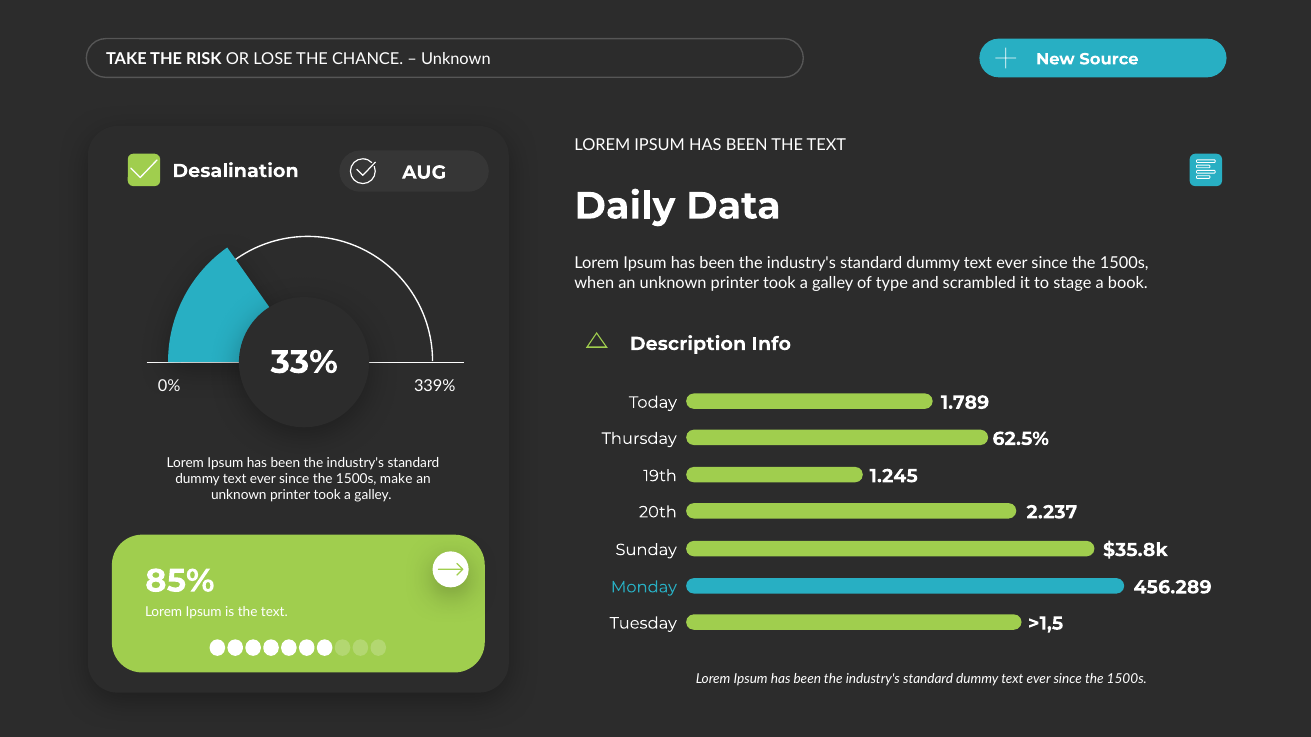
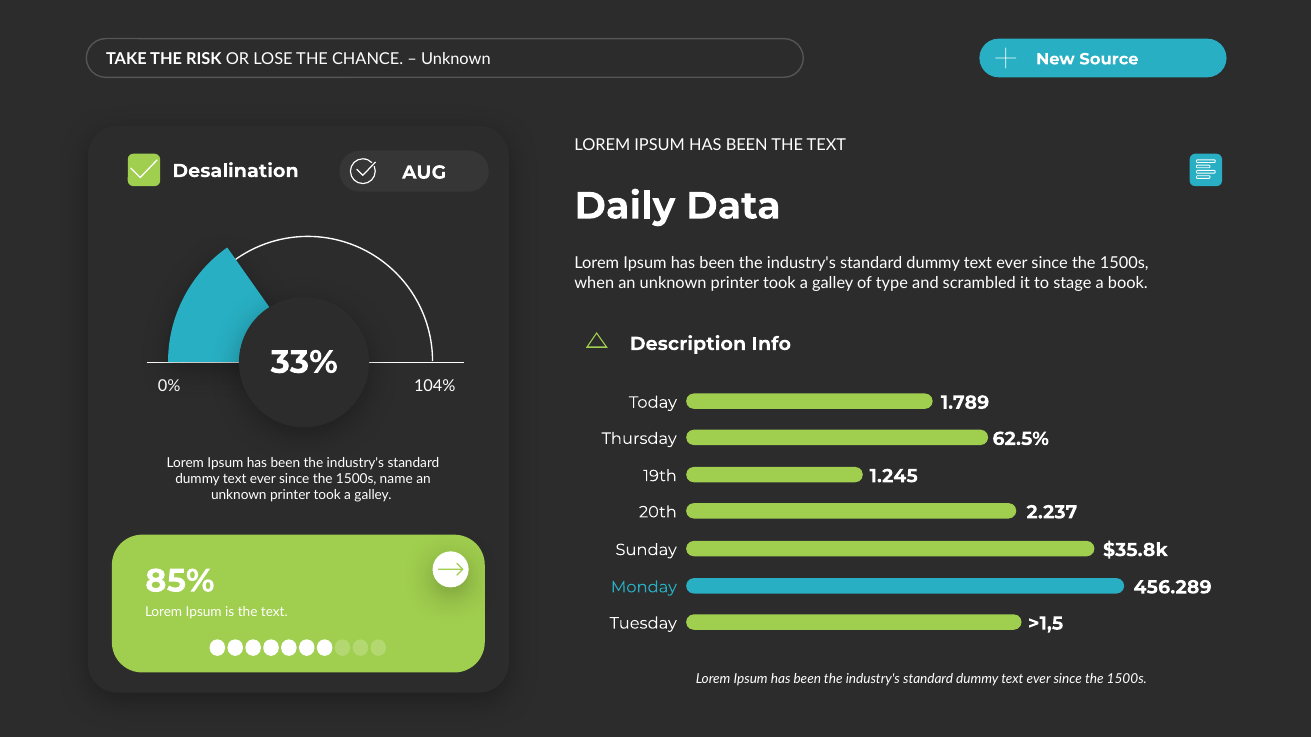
339%: 339% -> 104%
make: make -> name
